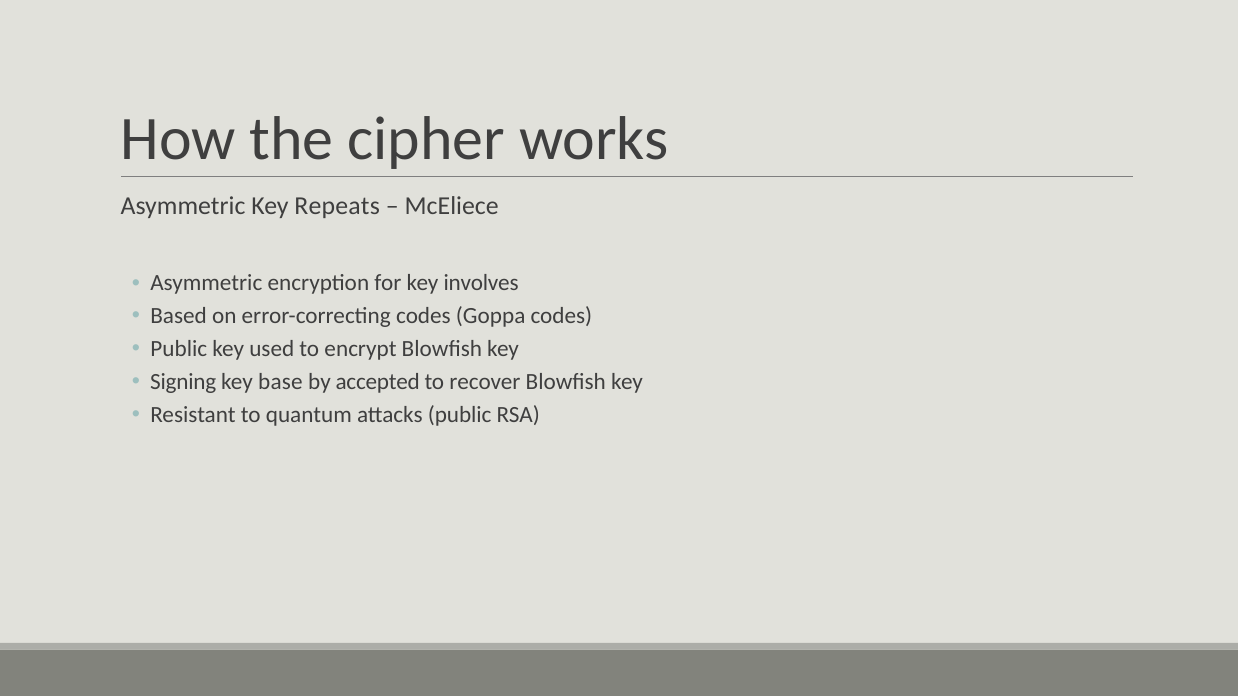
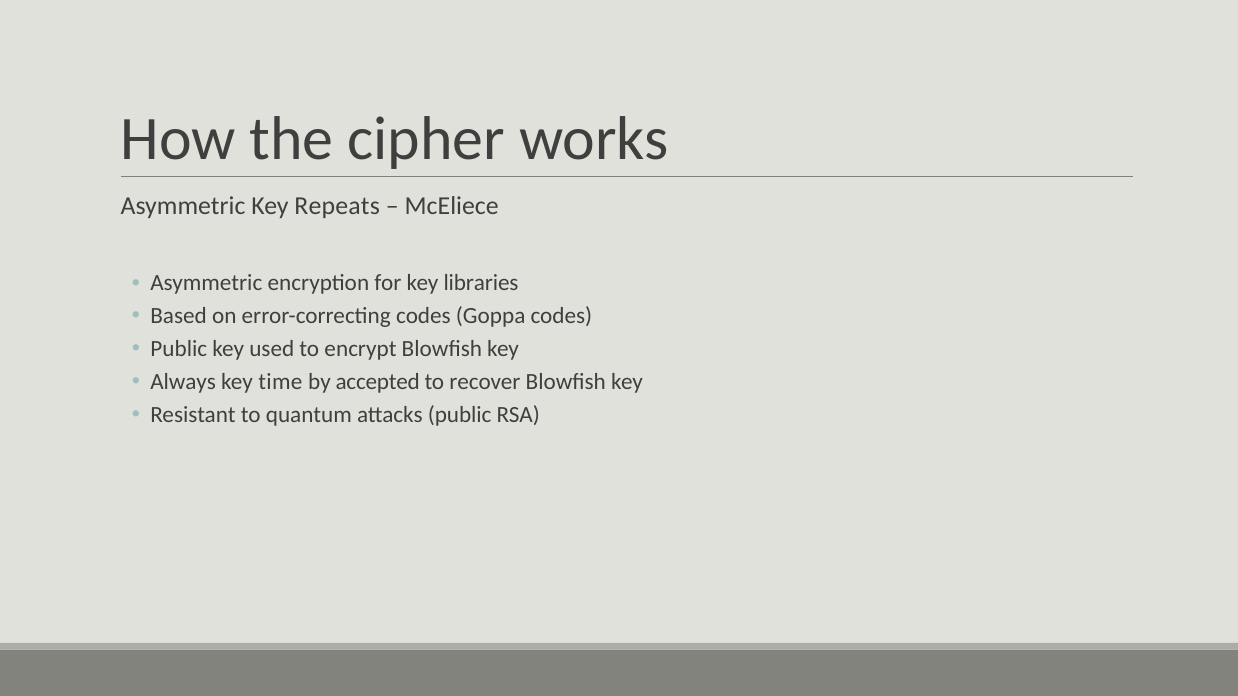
involves: involves -> libraries
Signing: Signing -> Always
base: base -> time
